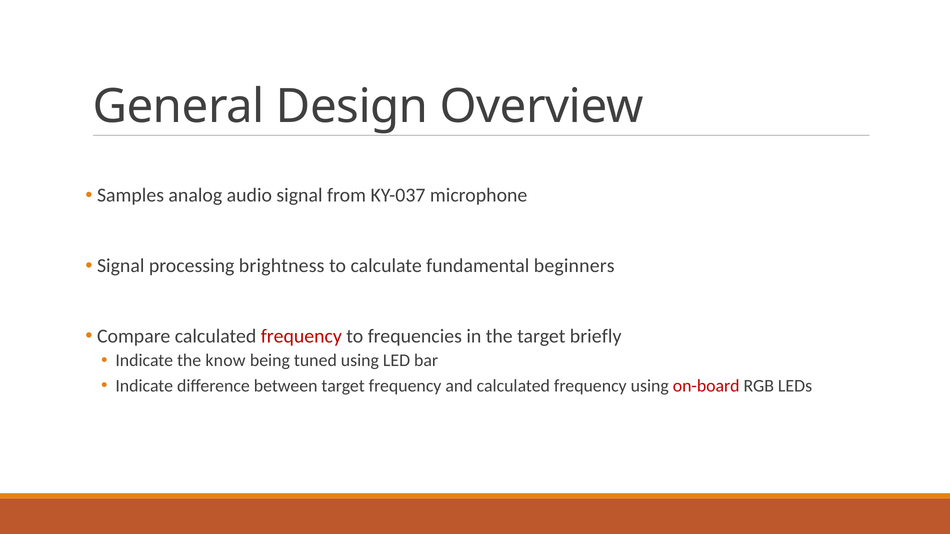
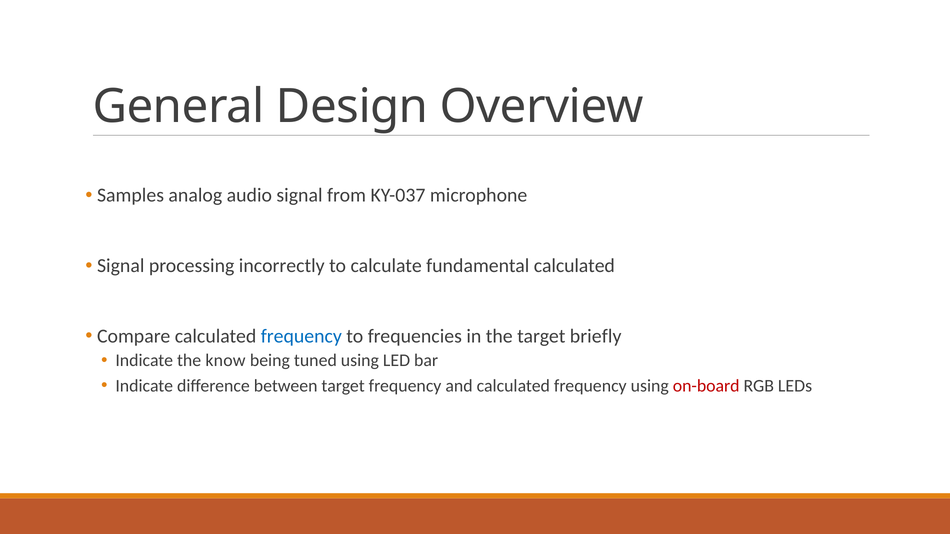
brightness: brightness -> incorrectly
fundamental beginners: beginners -> calculated
frequency at (301, 336) colour: red -> blue
